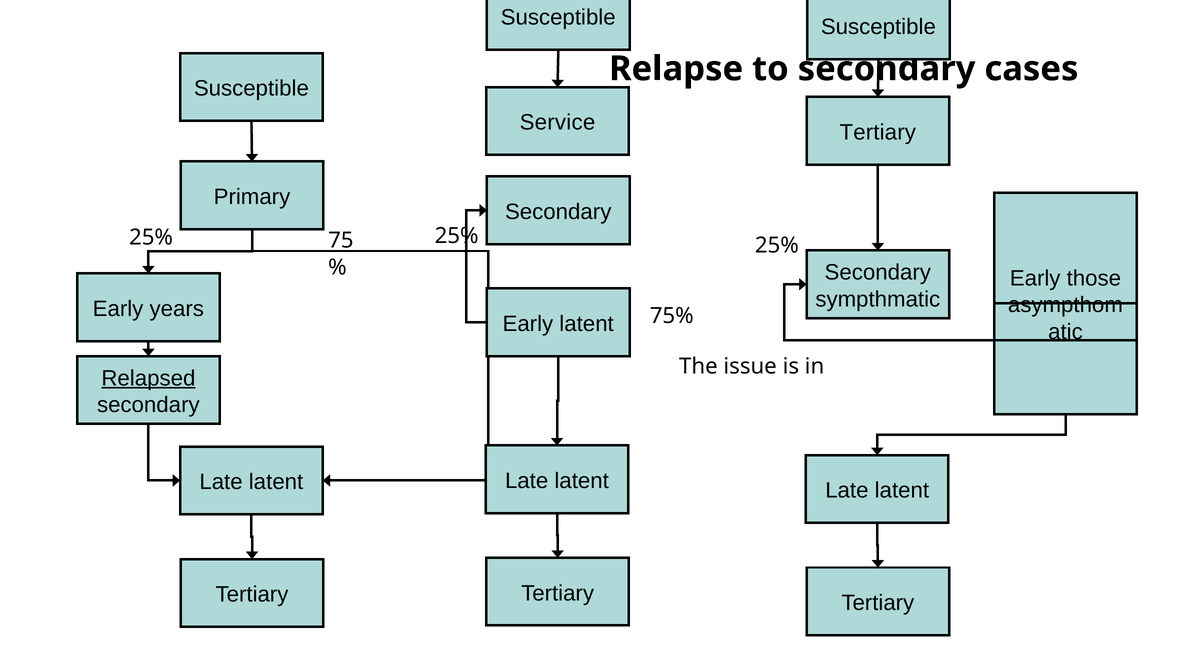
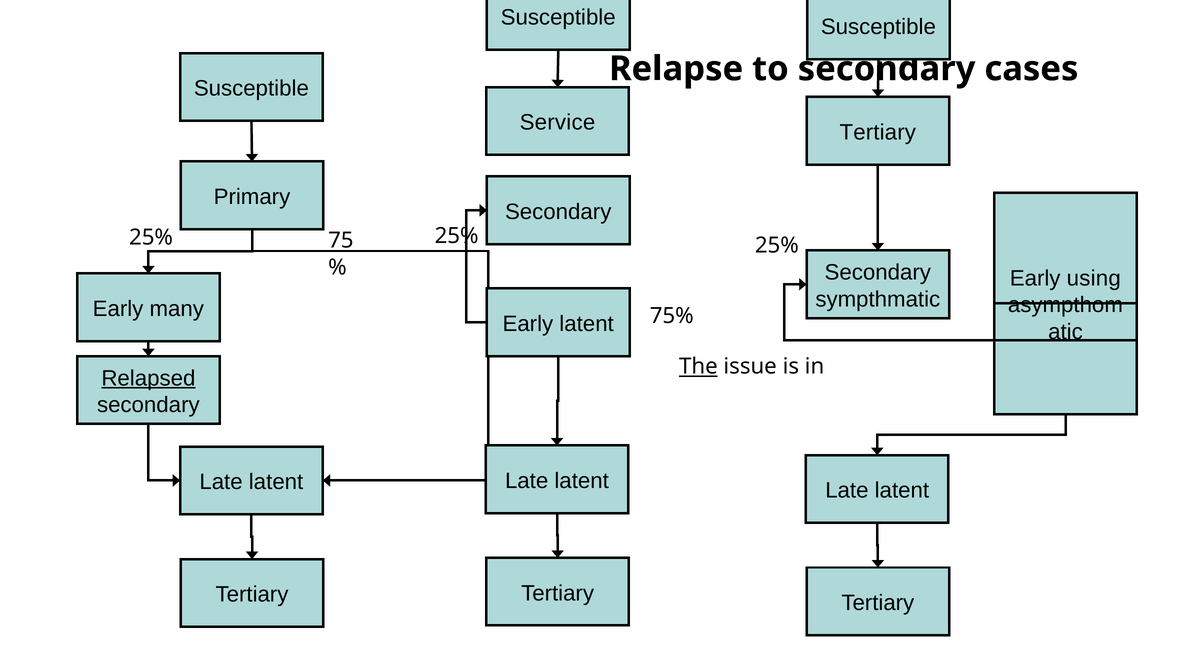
those: those -> using
years: years -> many
The underline: none -> present
